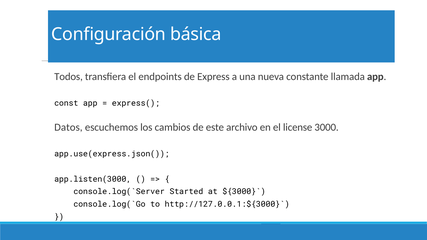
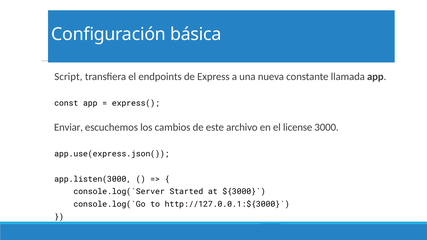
Todos: Todos -> Script
Datos: Datos -> Enviar
